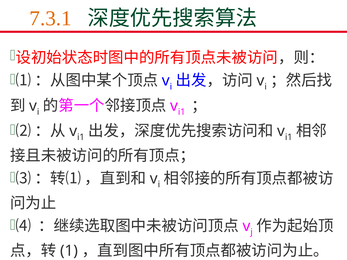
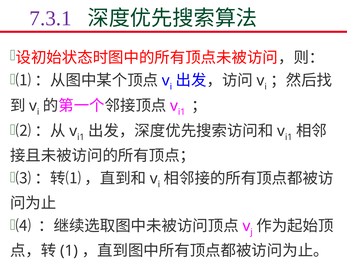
7.3.1 colour: orange -> purple
